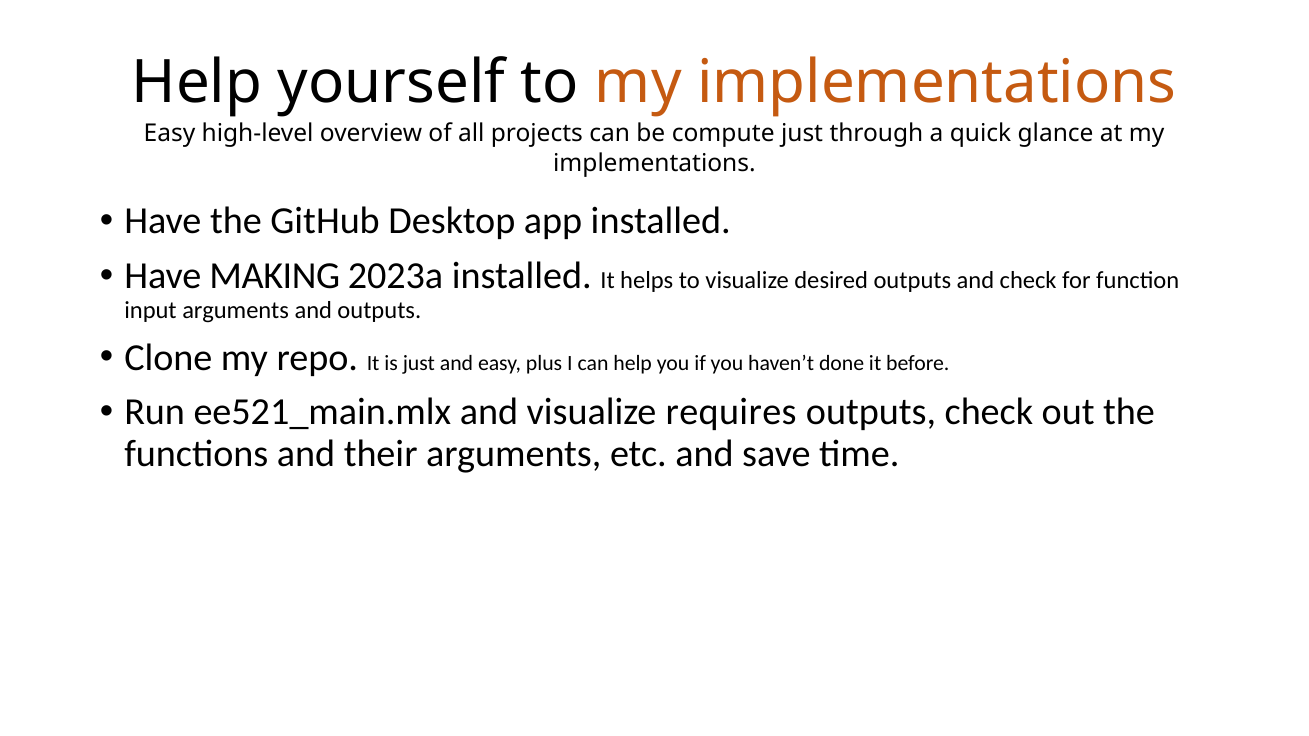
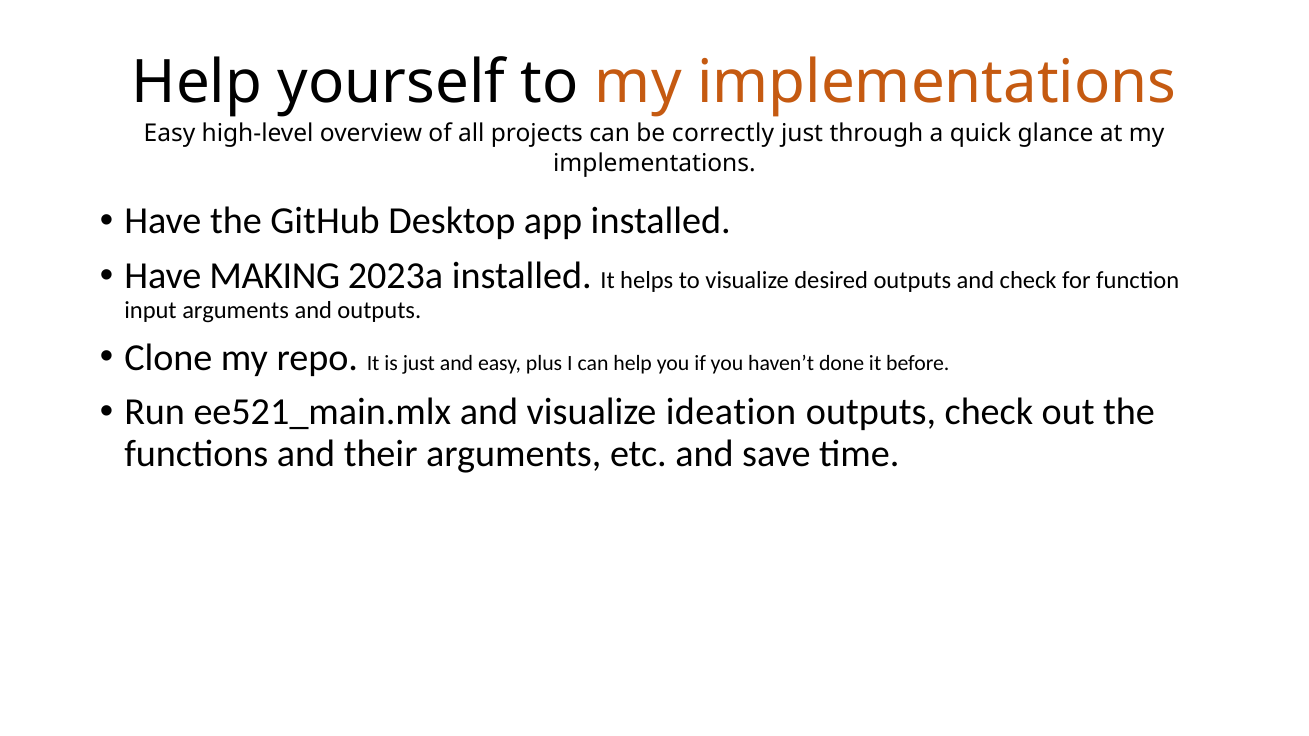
compute: compute -> correctly
requires: requires -> ideation
